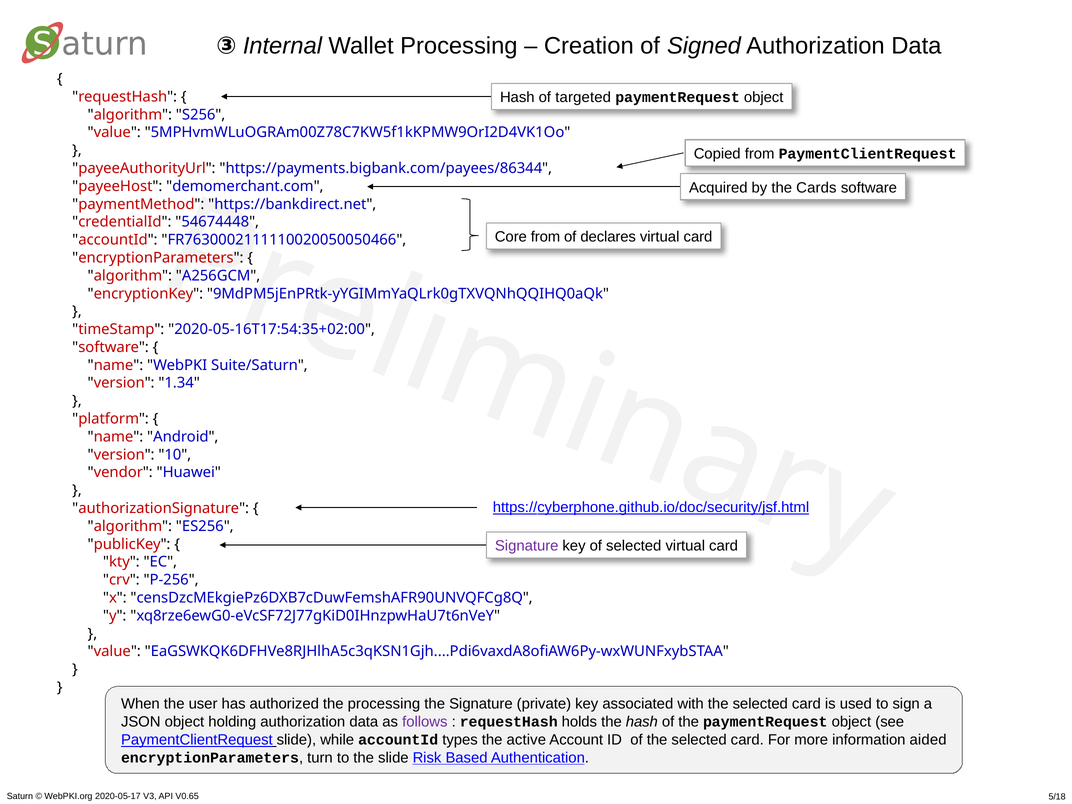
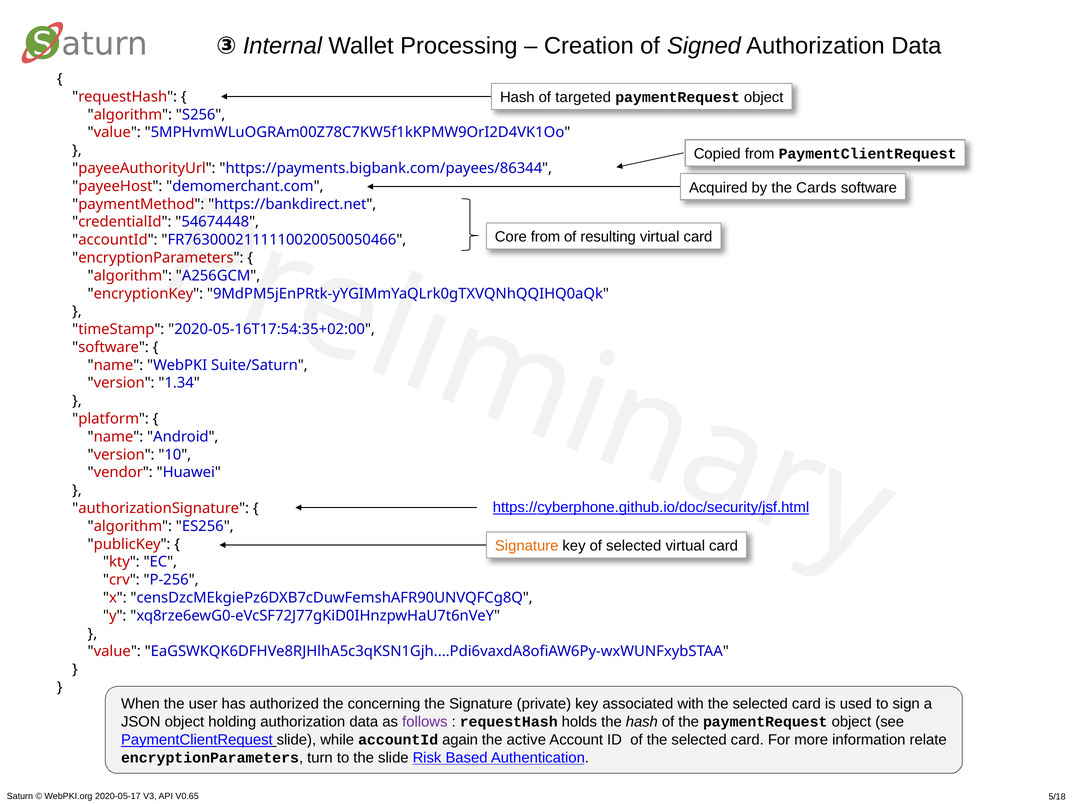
declares: declares -> resulting
Signature at (527, 546) colour: purple -> orange
the processing: processing -> concerning
types: types -> again
aided: aided -> relate
